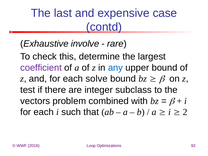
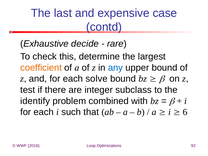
involve: involve -> decide
coefficient colour: purple -> orange
vectors: vectors -> identify
2: 2 -> 6
